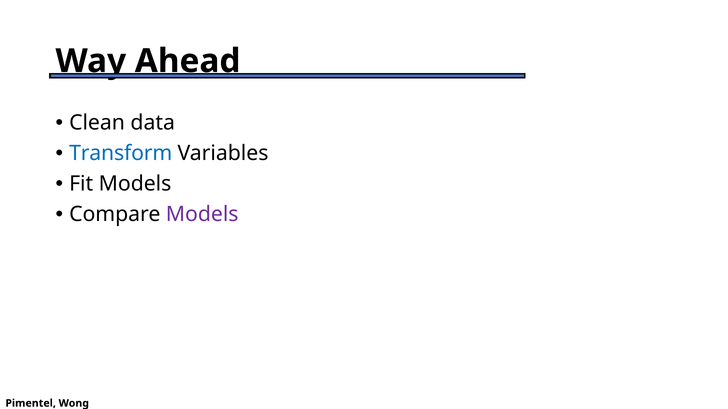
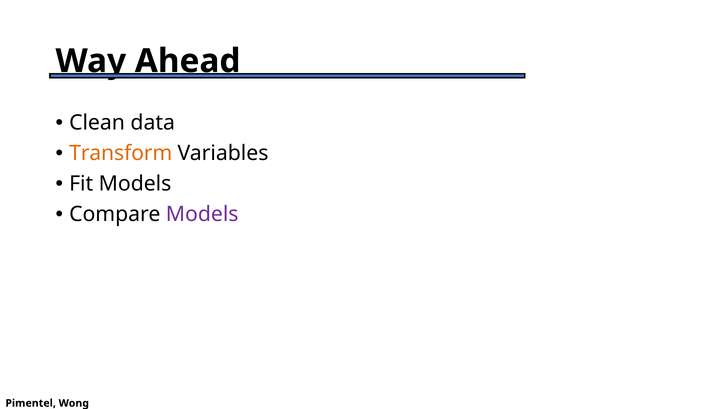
Transform colour: blue -> orange
